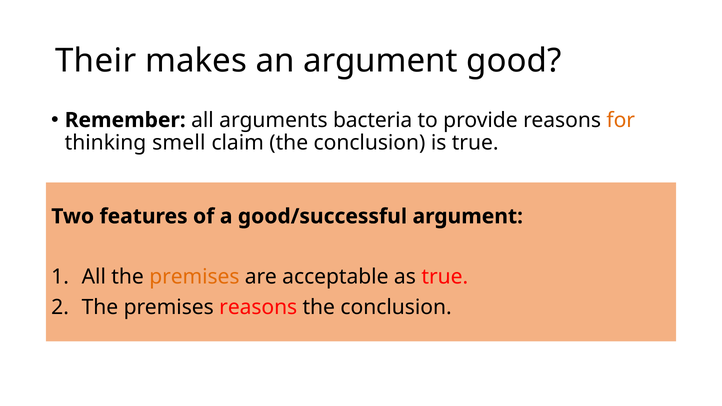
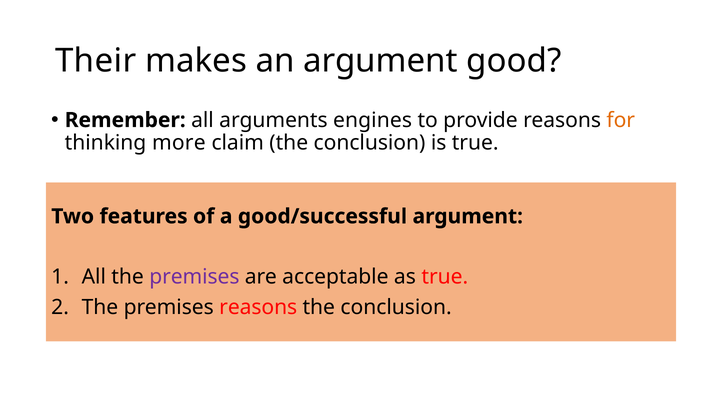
bacteria: bacteria -> engines
smell: smell -> more
premises at (194, 277) colour: orange -> purple
